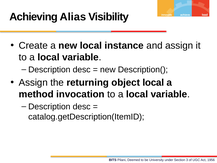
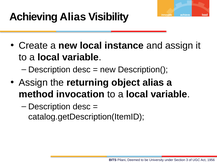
object local: local -> alias
